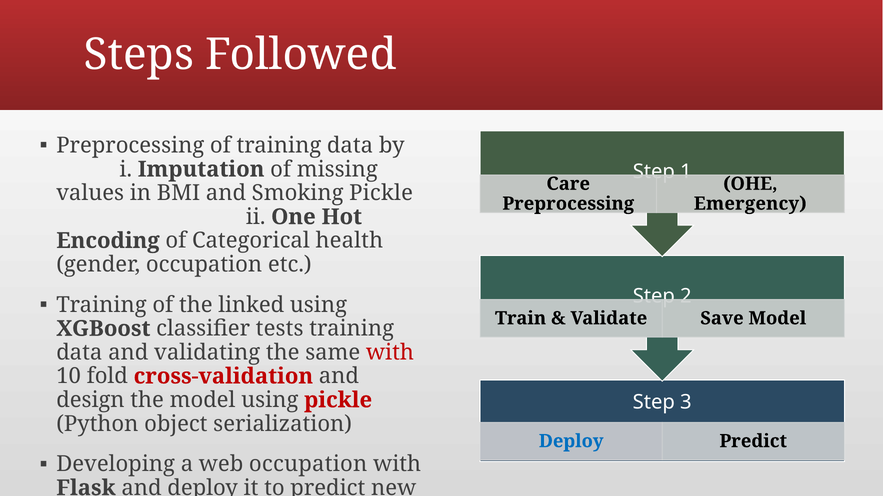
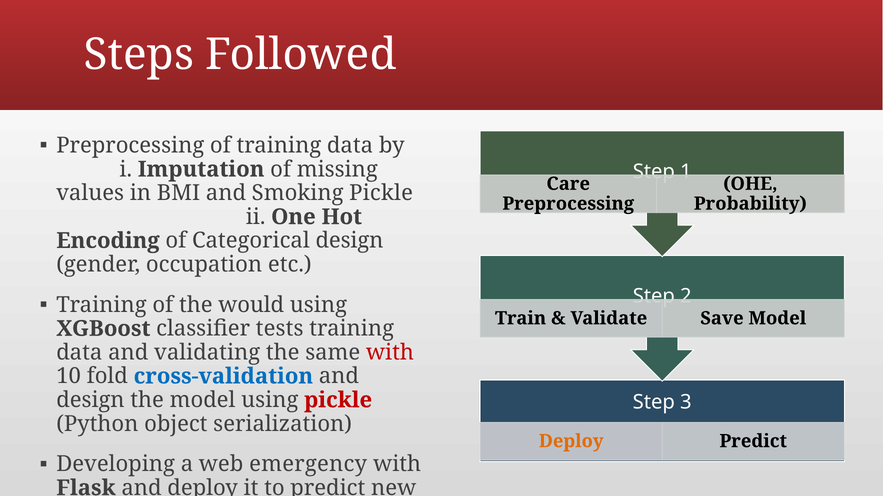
Emergency: Emergency -> Probability
Categorical health: health -> design
linked: linked -> would
cross-validation colour: red -> blue
Deploy at (571, 442) colour: blue -> orange
web occupation: occupation -> emergency
